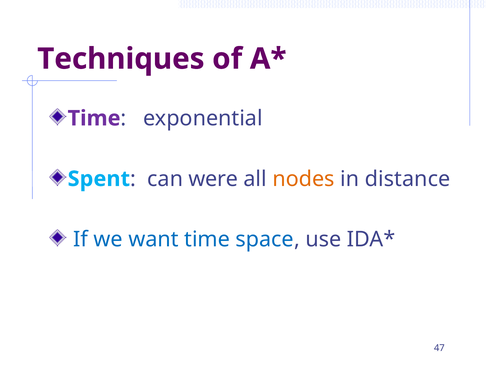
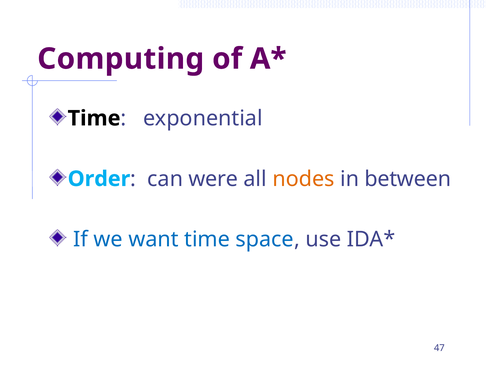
Techniques: Techniques -> Computing
Time at (94, 118) colour: purple -> black
Spent: Spent -> Order
distance: distance -> between
